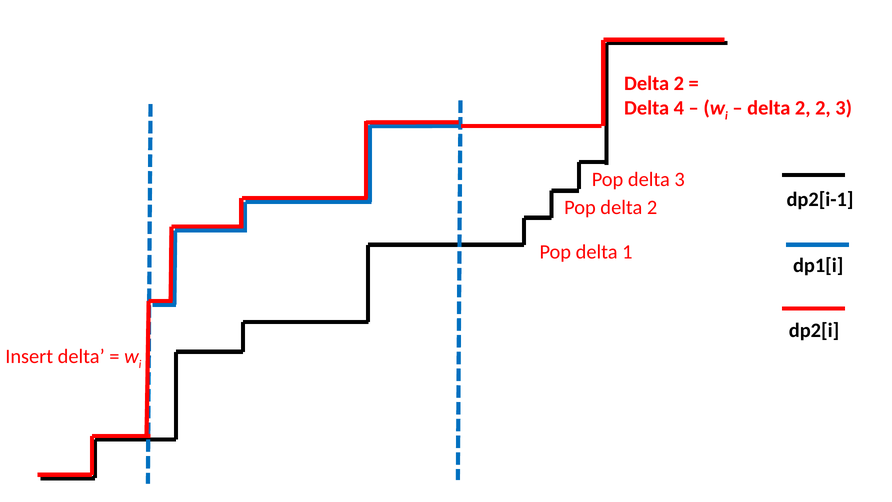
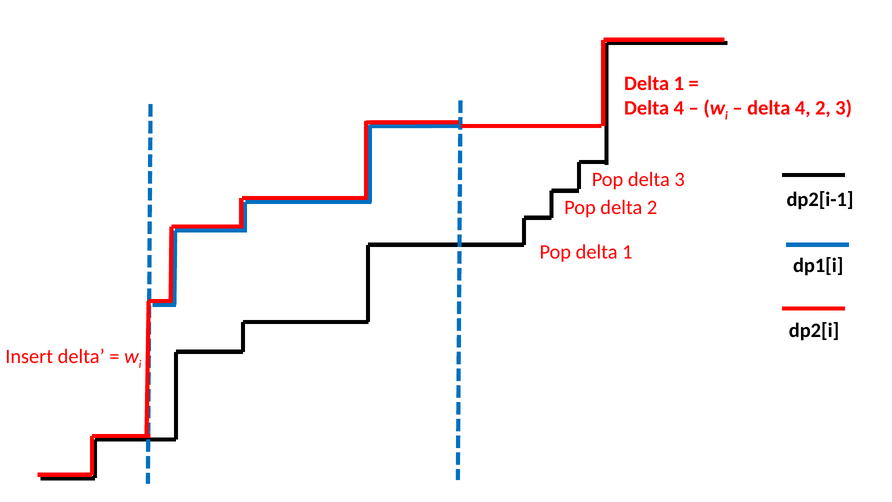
2 at (679, 83): 2 -> 1
2 at (803, 108): 2 -> 4
